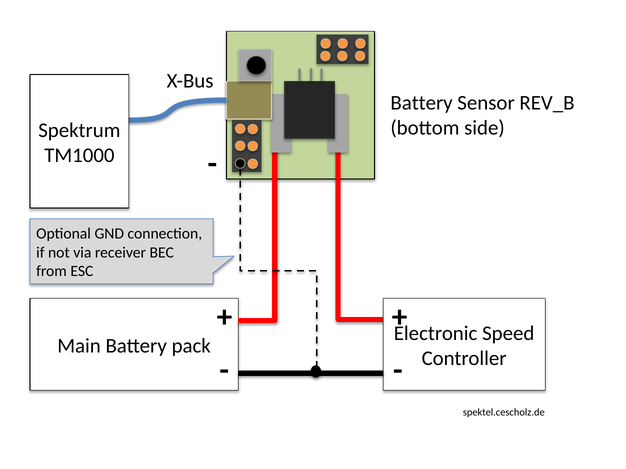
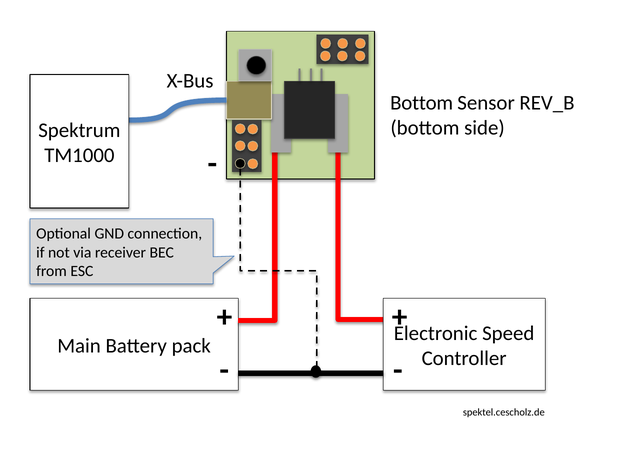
Battery at (422, 103): Battery -> Bottom
